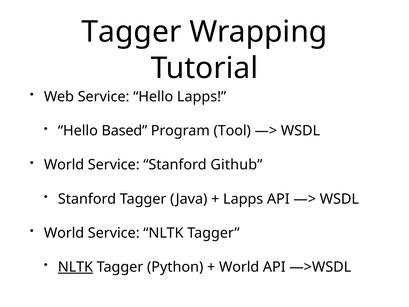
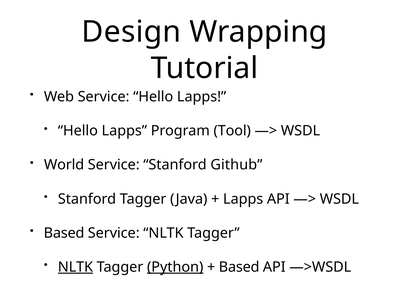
Tagger at (132, 32): Tagger -> Design
Based at (124, 131): Based -> Lapps
World at (64, 233): World -> Based
Python underline: none -> present
World at (239, 267): World -> Based
